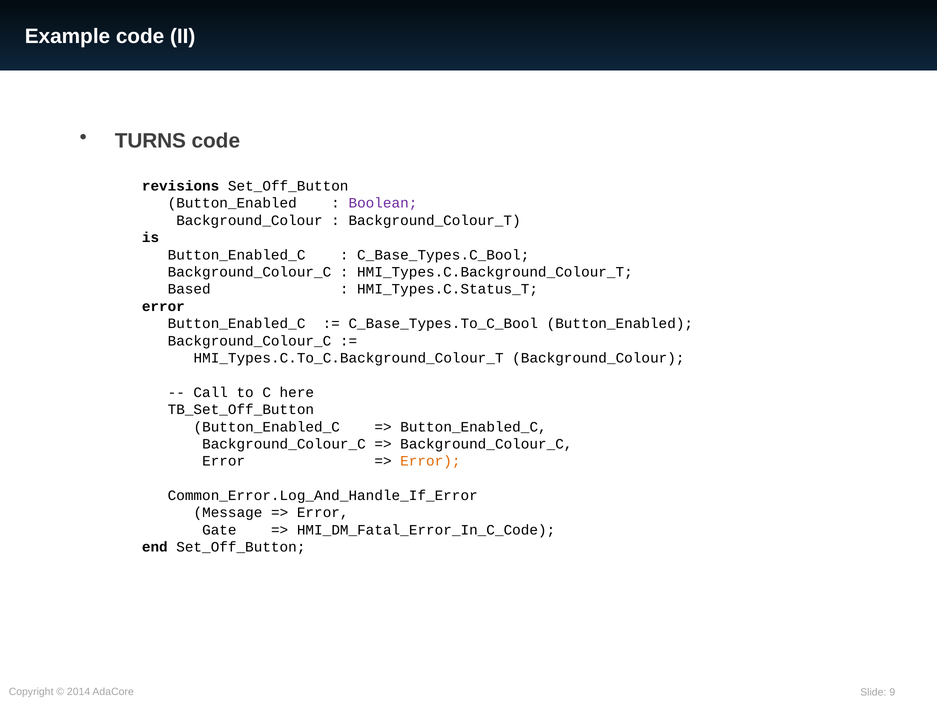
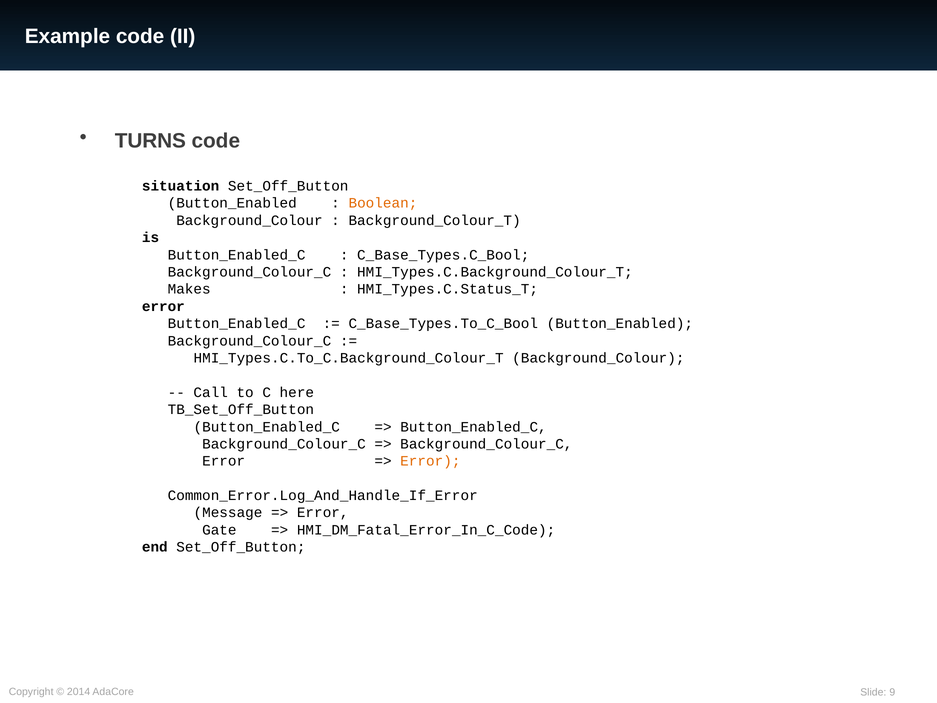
revisions: revisions -> situation
Boolean colour: purple -> orange
Based: Based -> Makes
